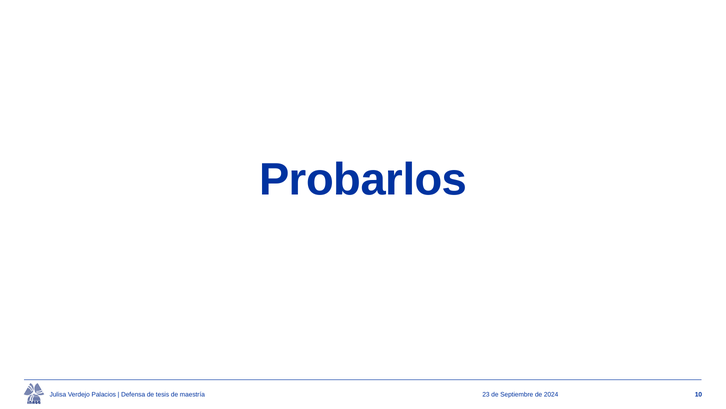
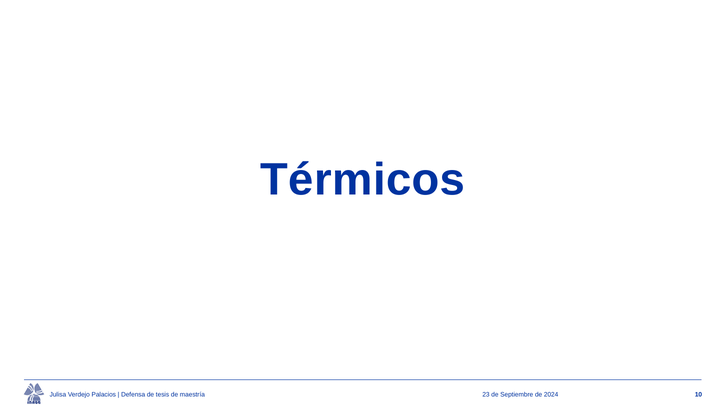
Probarlos: Probarlos -> Térmicos
